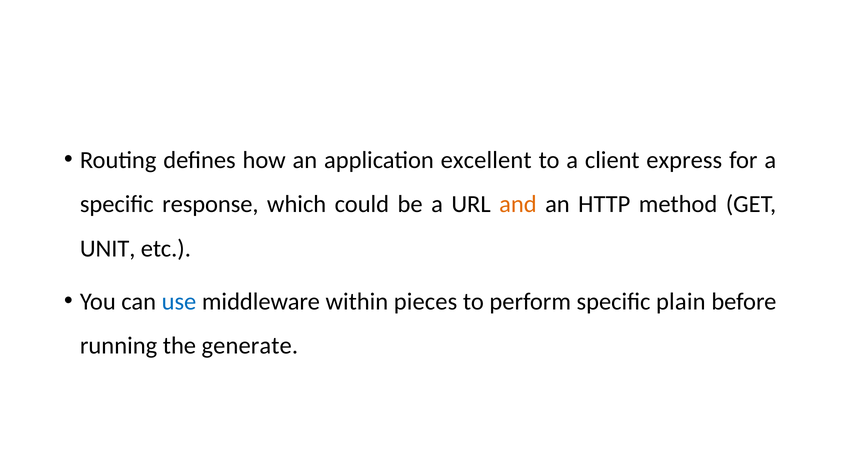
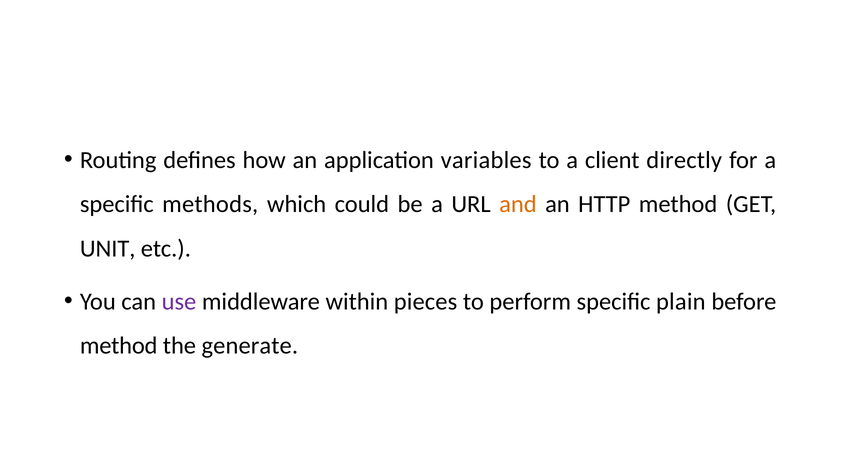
excellent: excellent -> variables
express: express -> directly
response: response -> methods
use colour: blue -> purple
running at (119, 346): running -> method
